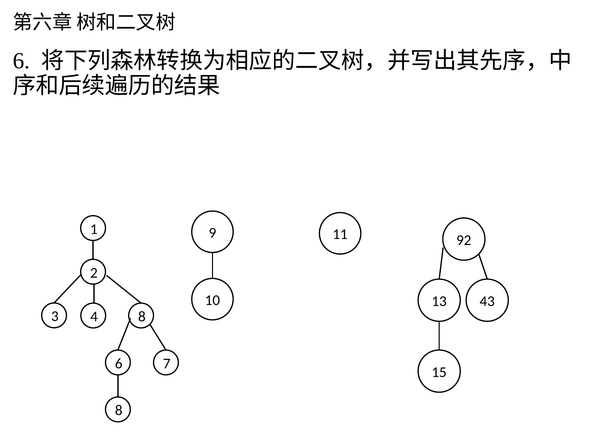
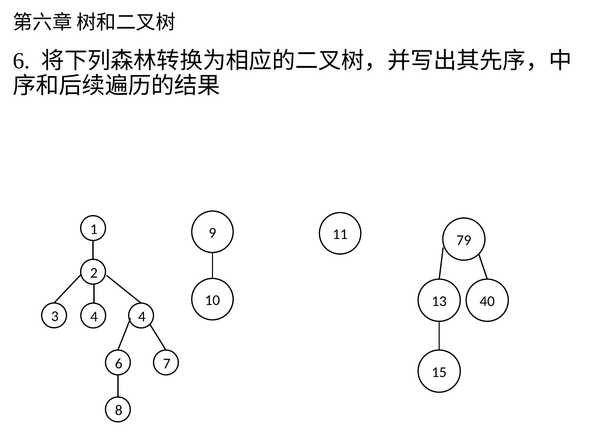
92: 92 -> 79
43: 43 -> 40
4 8: 8 -> 4
